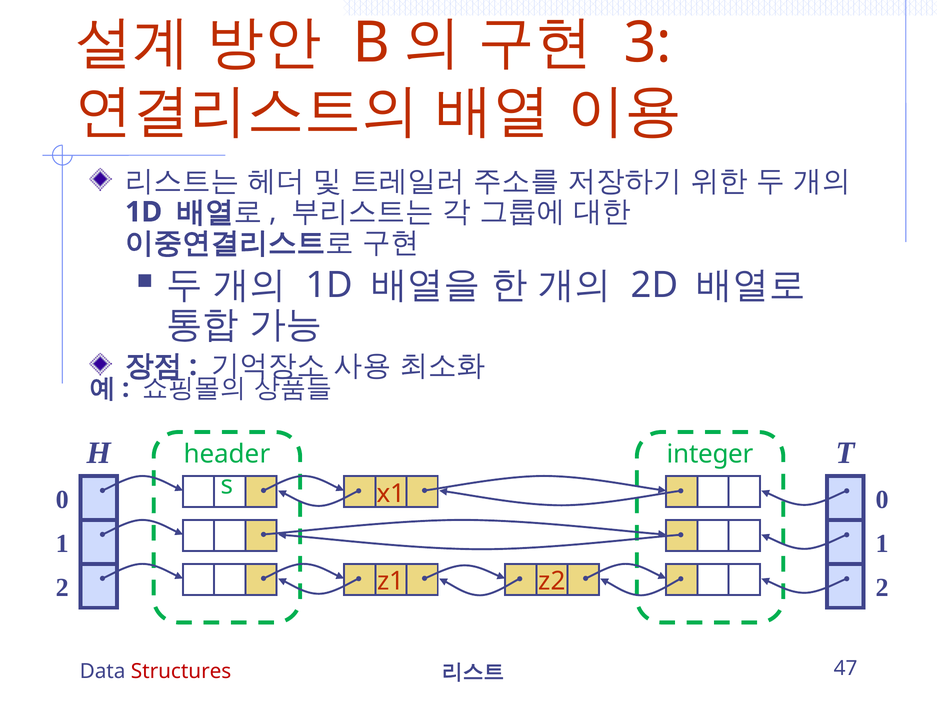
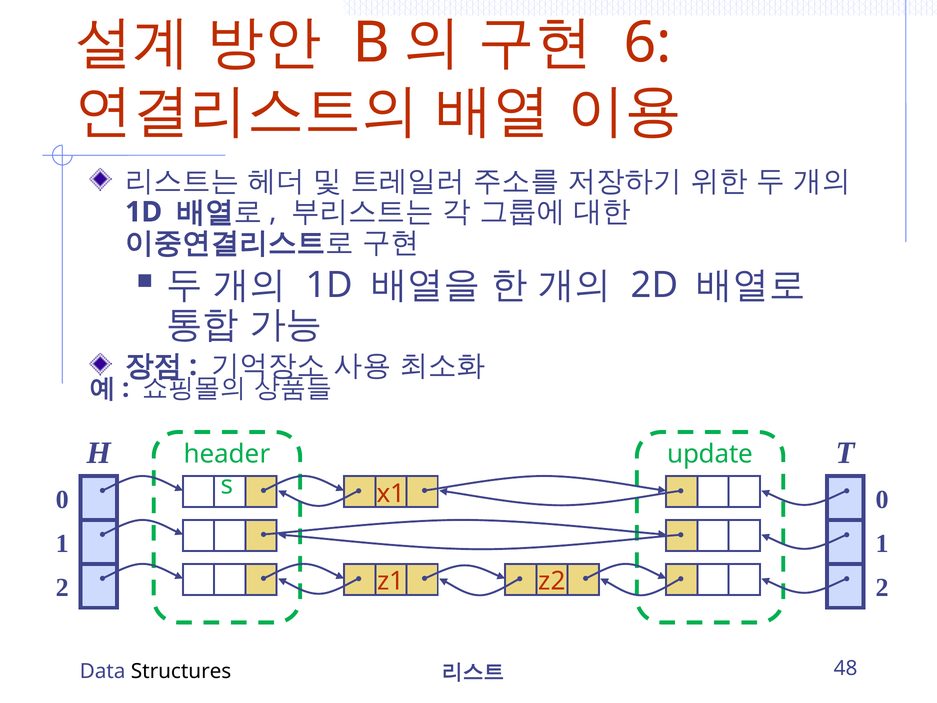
3: 3 -> 6
integer: integer -> update
Structures colour: red -> black
47: 47 -> 48
